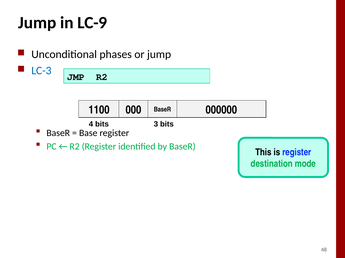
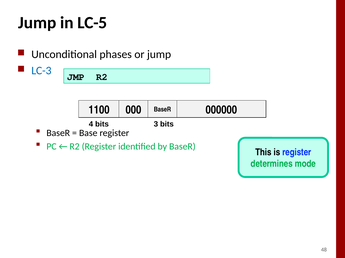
LC-9: LC-9 -> LC-5
destination: destination -> determines
